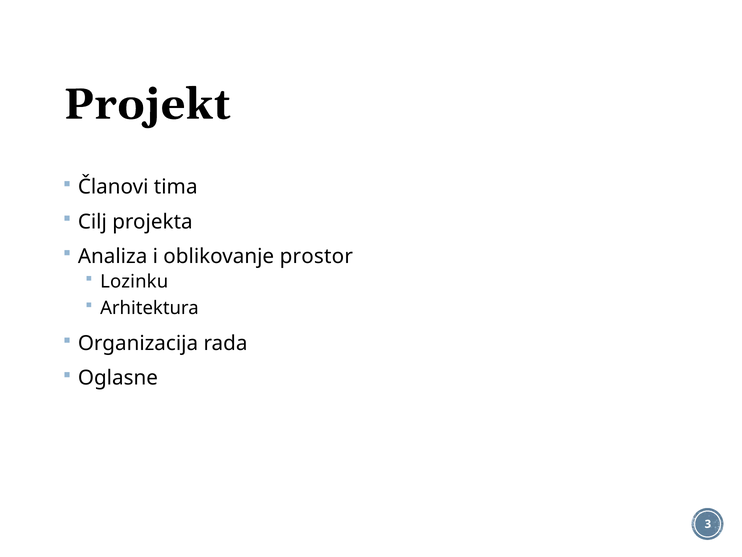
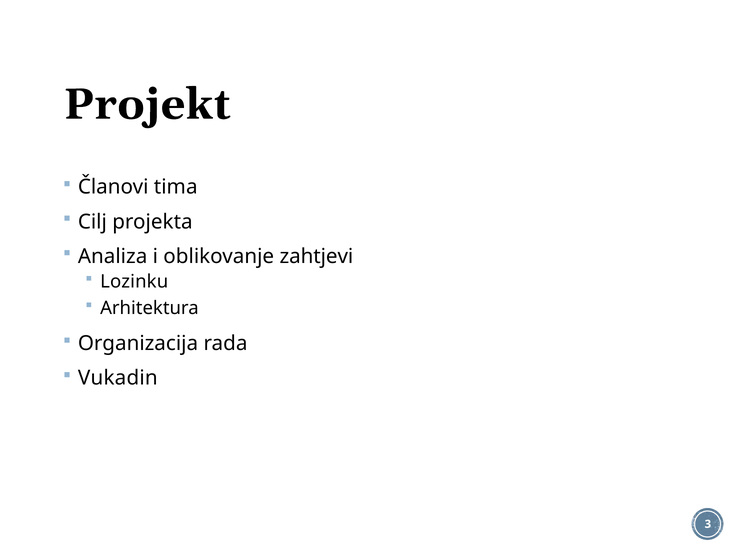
prostor: prostor -> zahtjevi
Oglasne: Oglasne -> Vukadin
